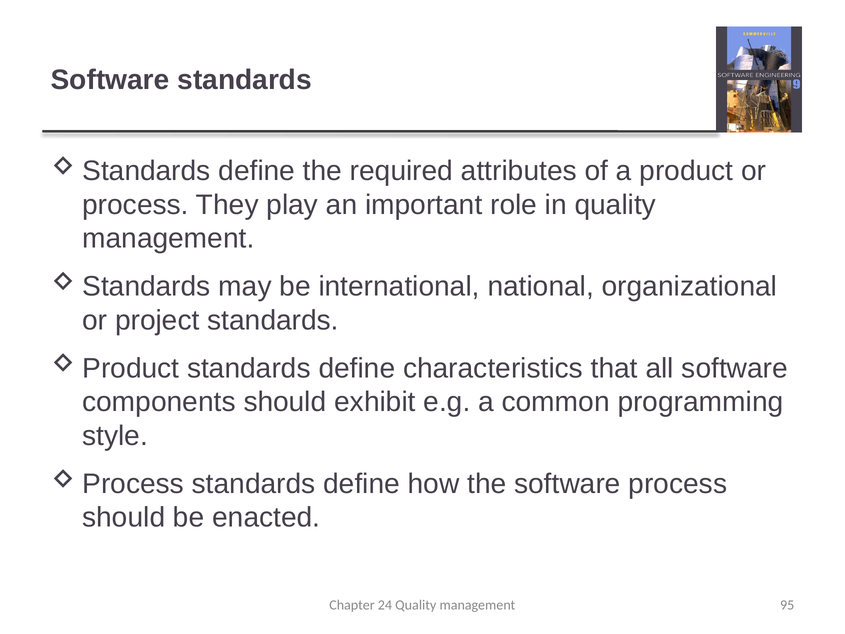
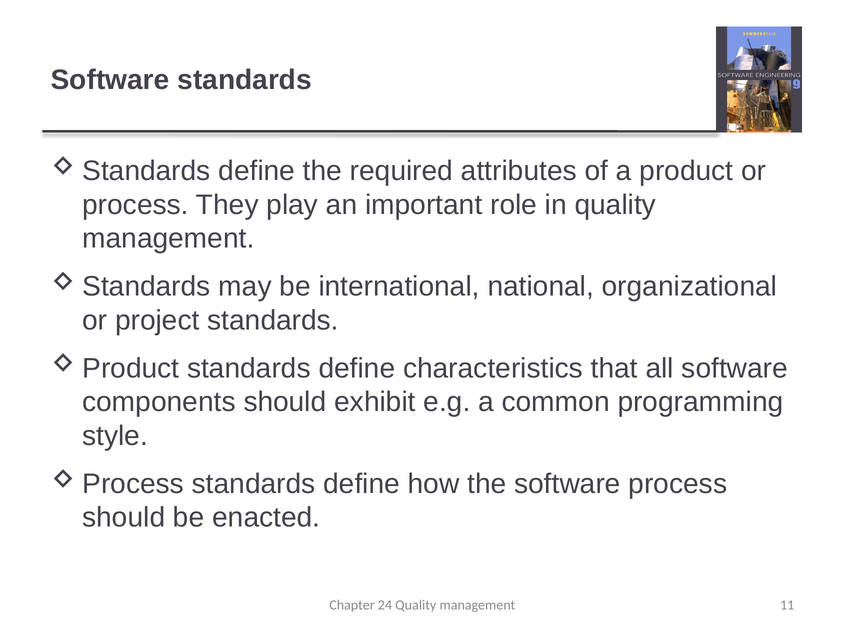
95: 95 -> 11
